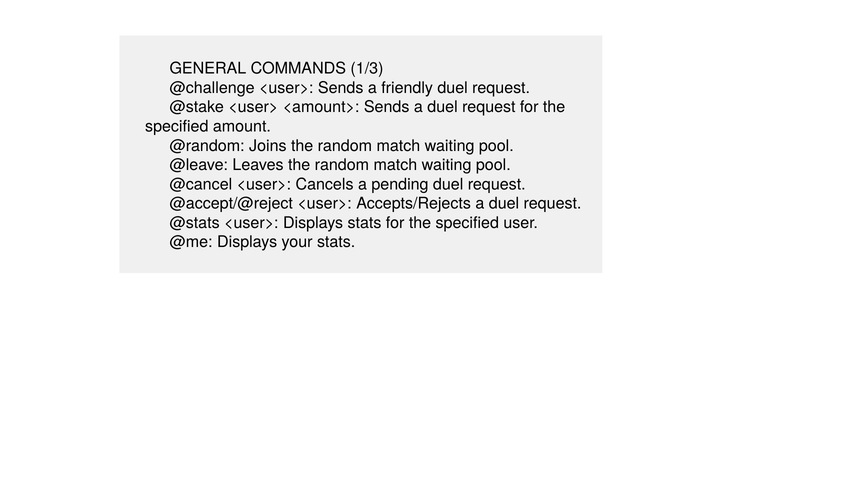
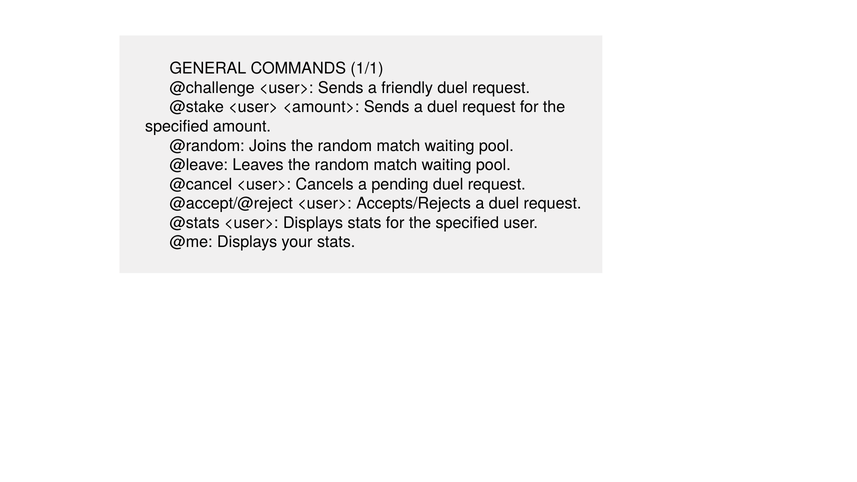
1/3: 1/3 -> 1/1
